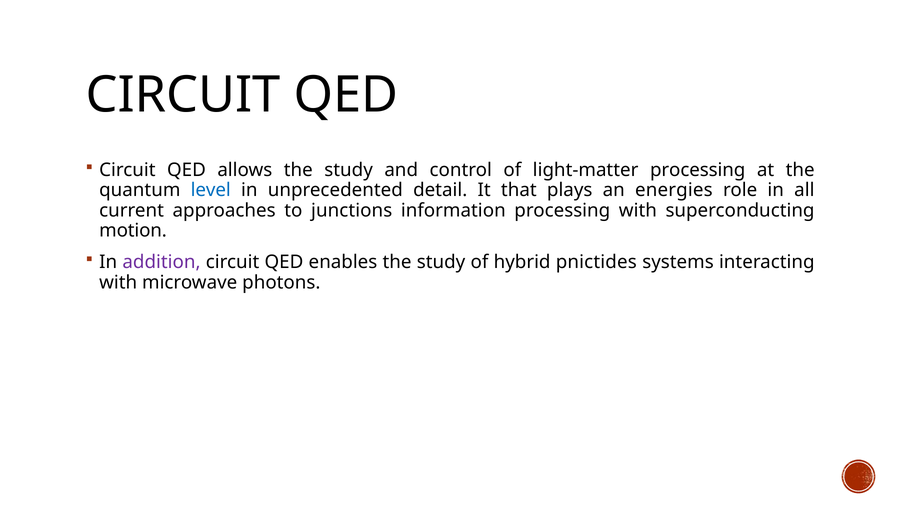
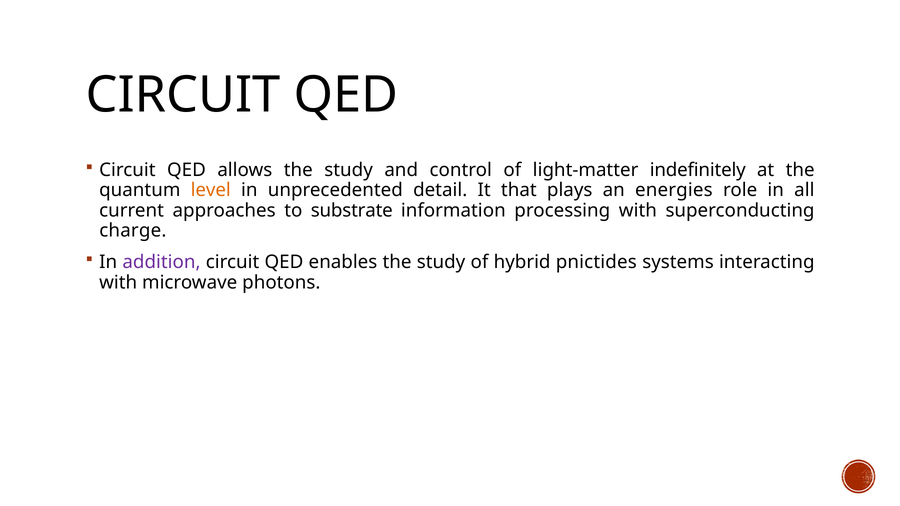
light-matter processing: processing -> indefinitely
level colour: blue -> orange
junctions: junctions -> substrate
motion: motion -> charge
